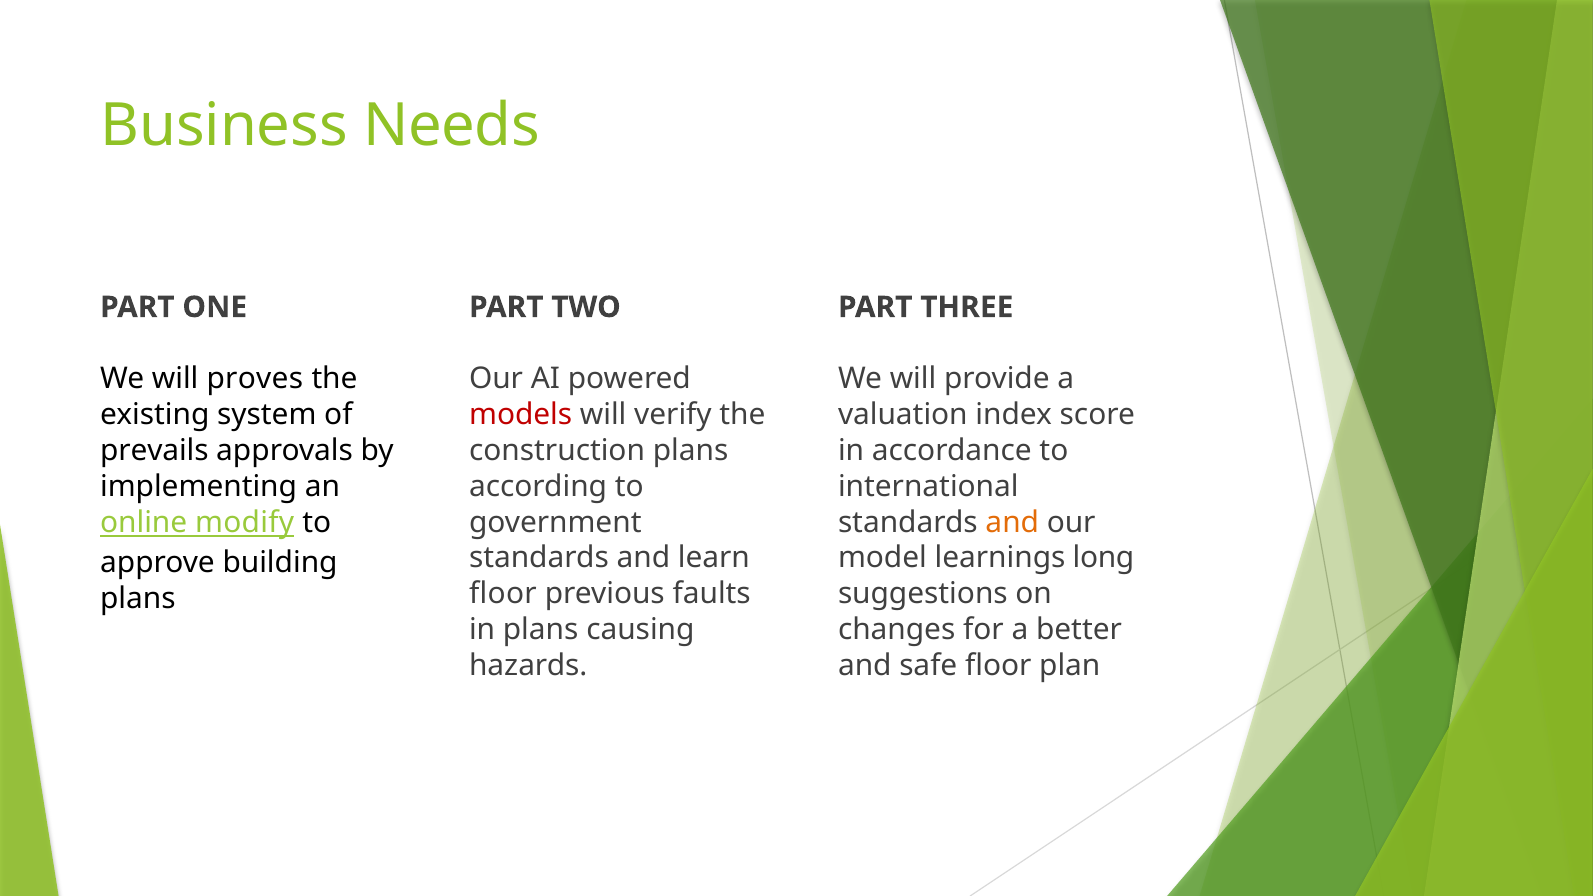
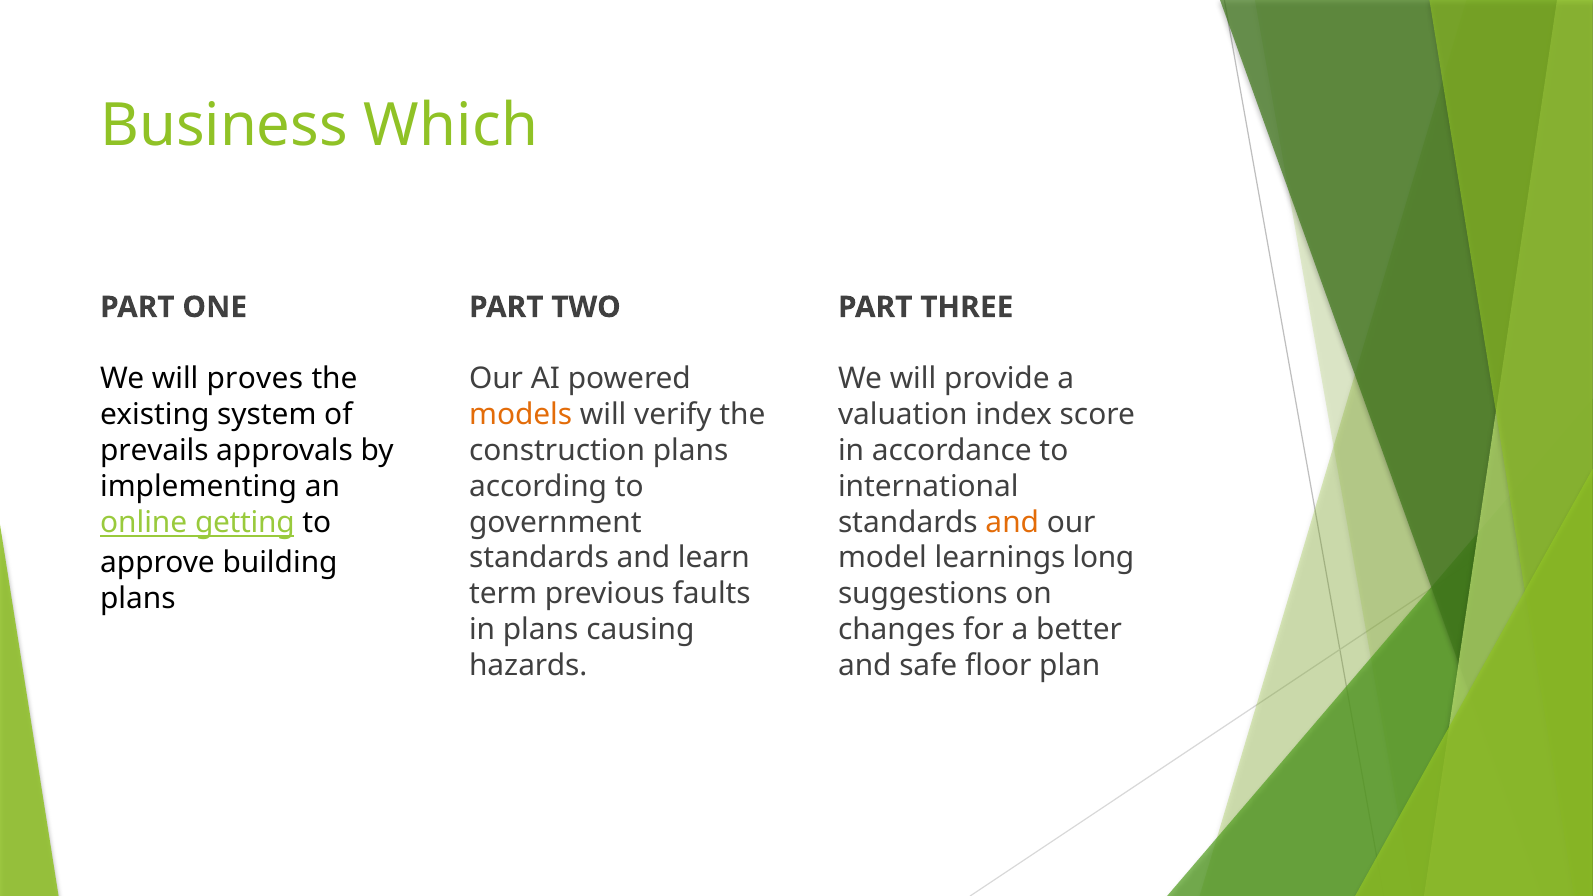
Needs: Needs -> Which
models colour: red -> orange
modify: modify -> getting
floor at (503, 594): floor -> term
